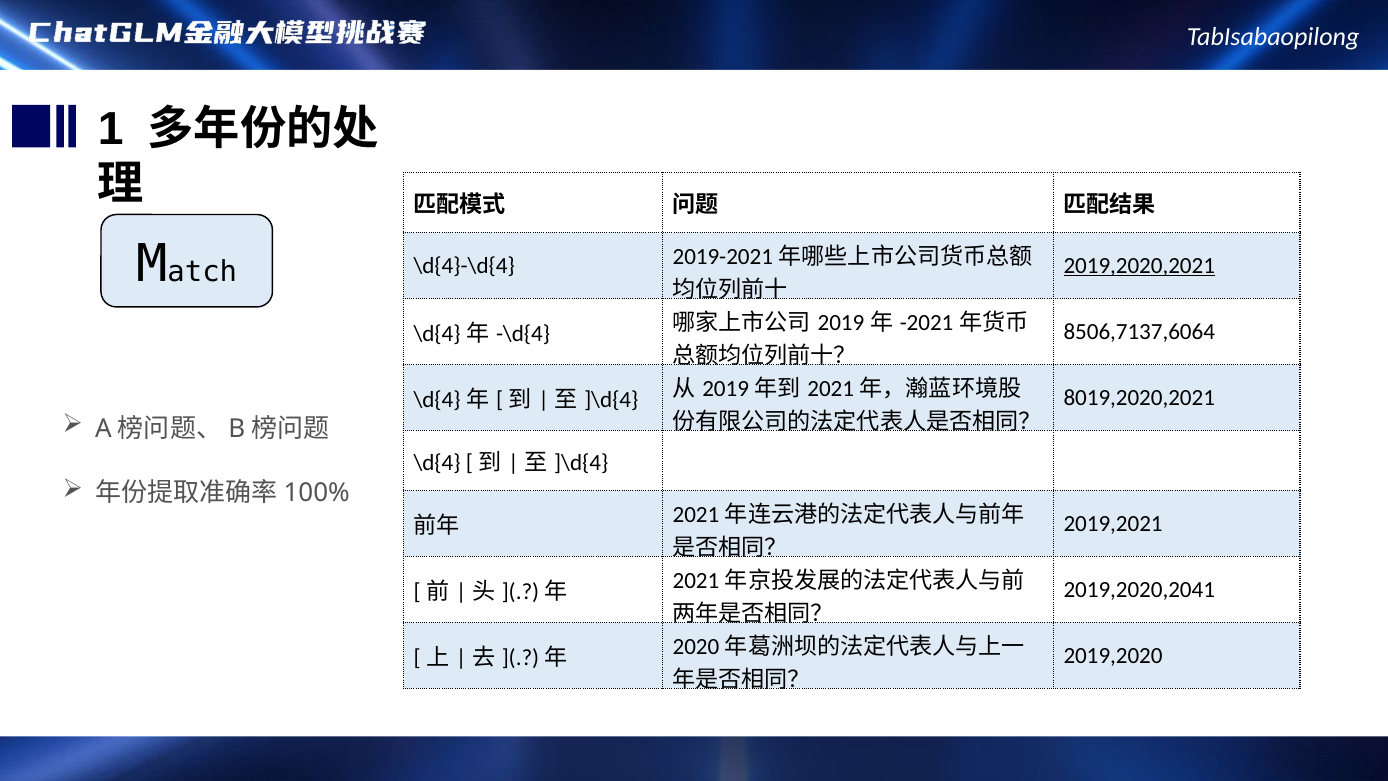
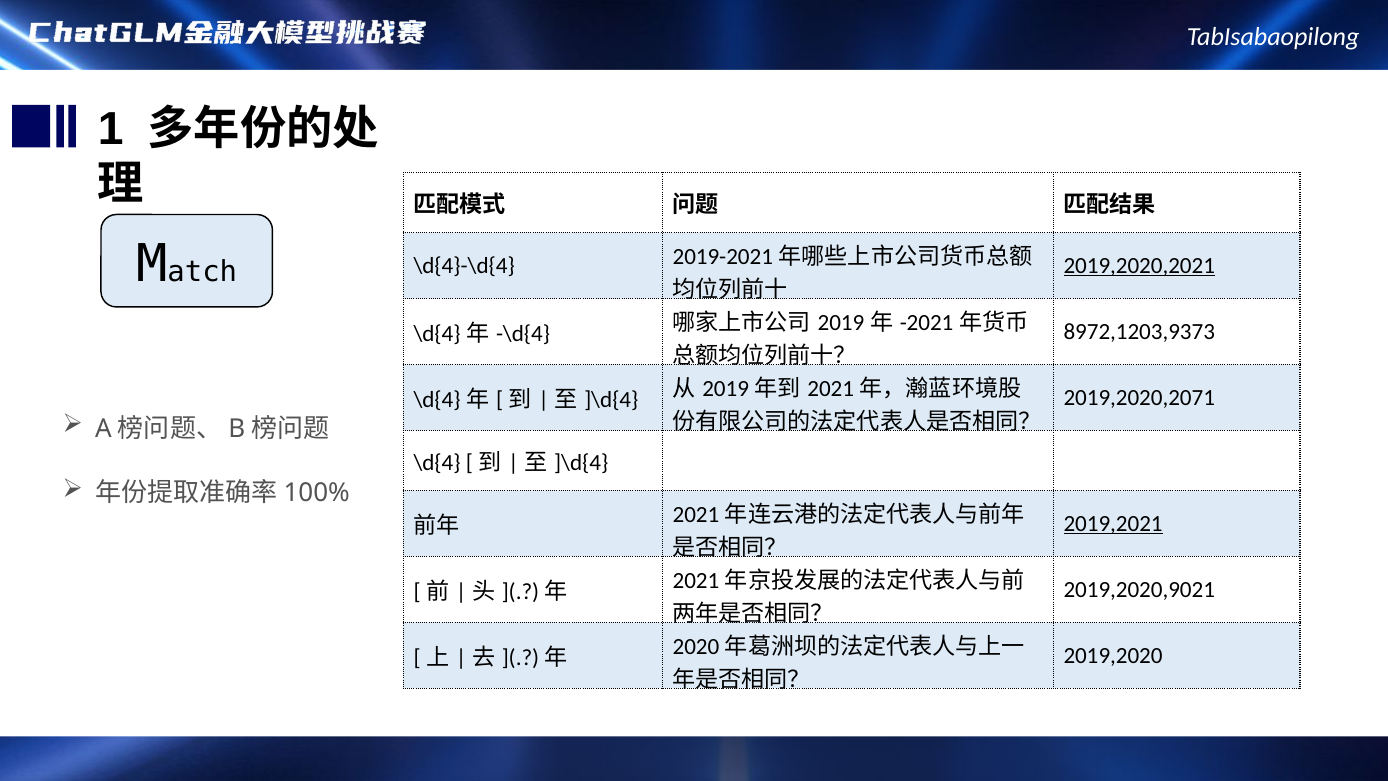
8506,7137,6064: 8506,7137,6064 -> 8972,1203,9373
8019,2020,2021: 8019,2020,2021 -> 2019,2020,2071
2019,2021 underline: none -> present
2019,2020,2041: 2019,2020,2041 -> 2019,2020,9021
